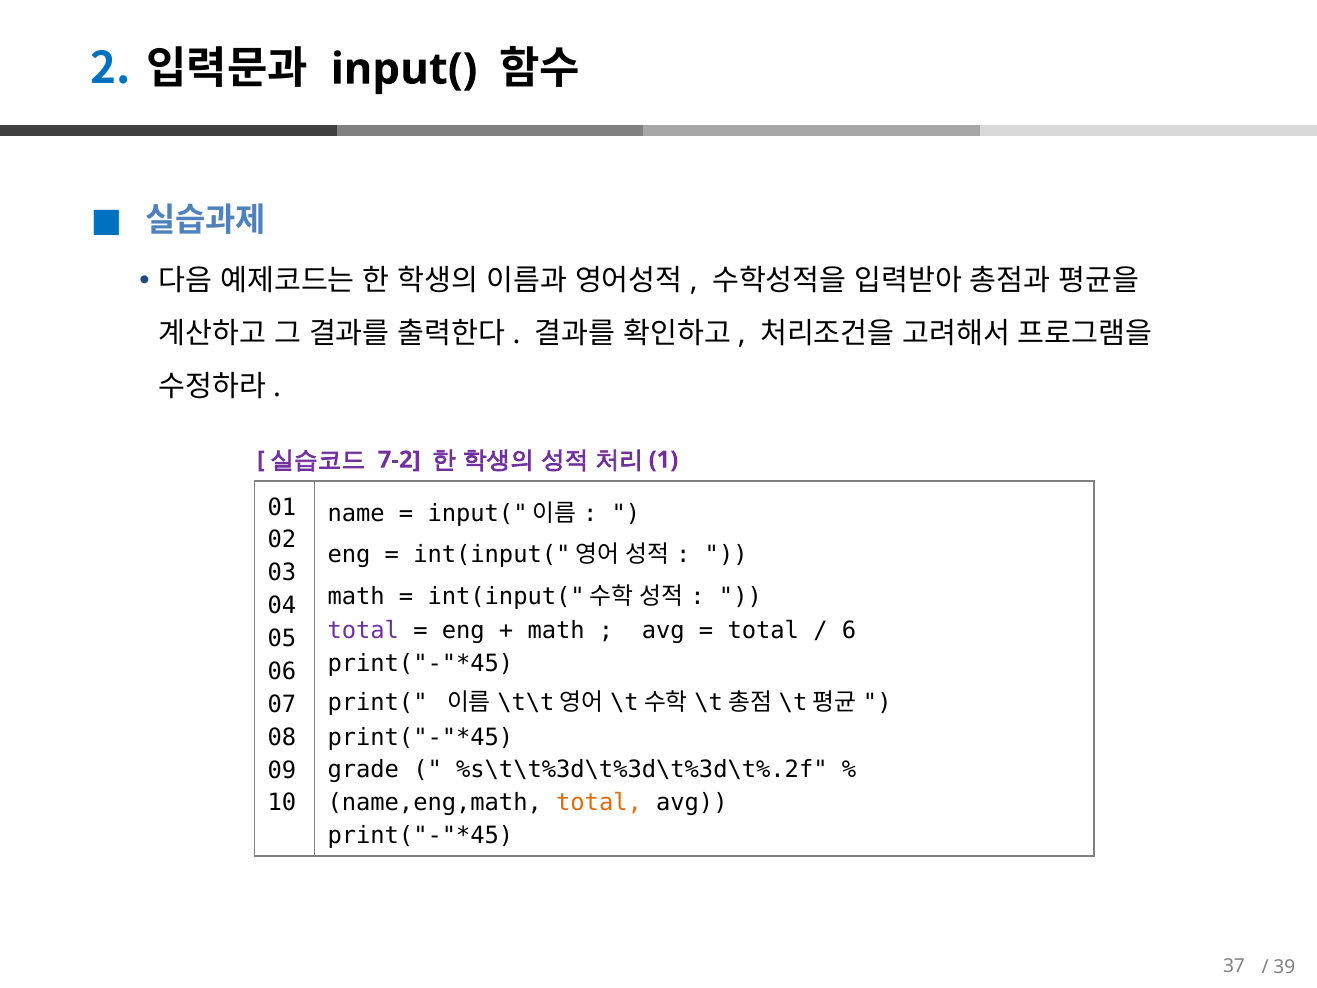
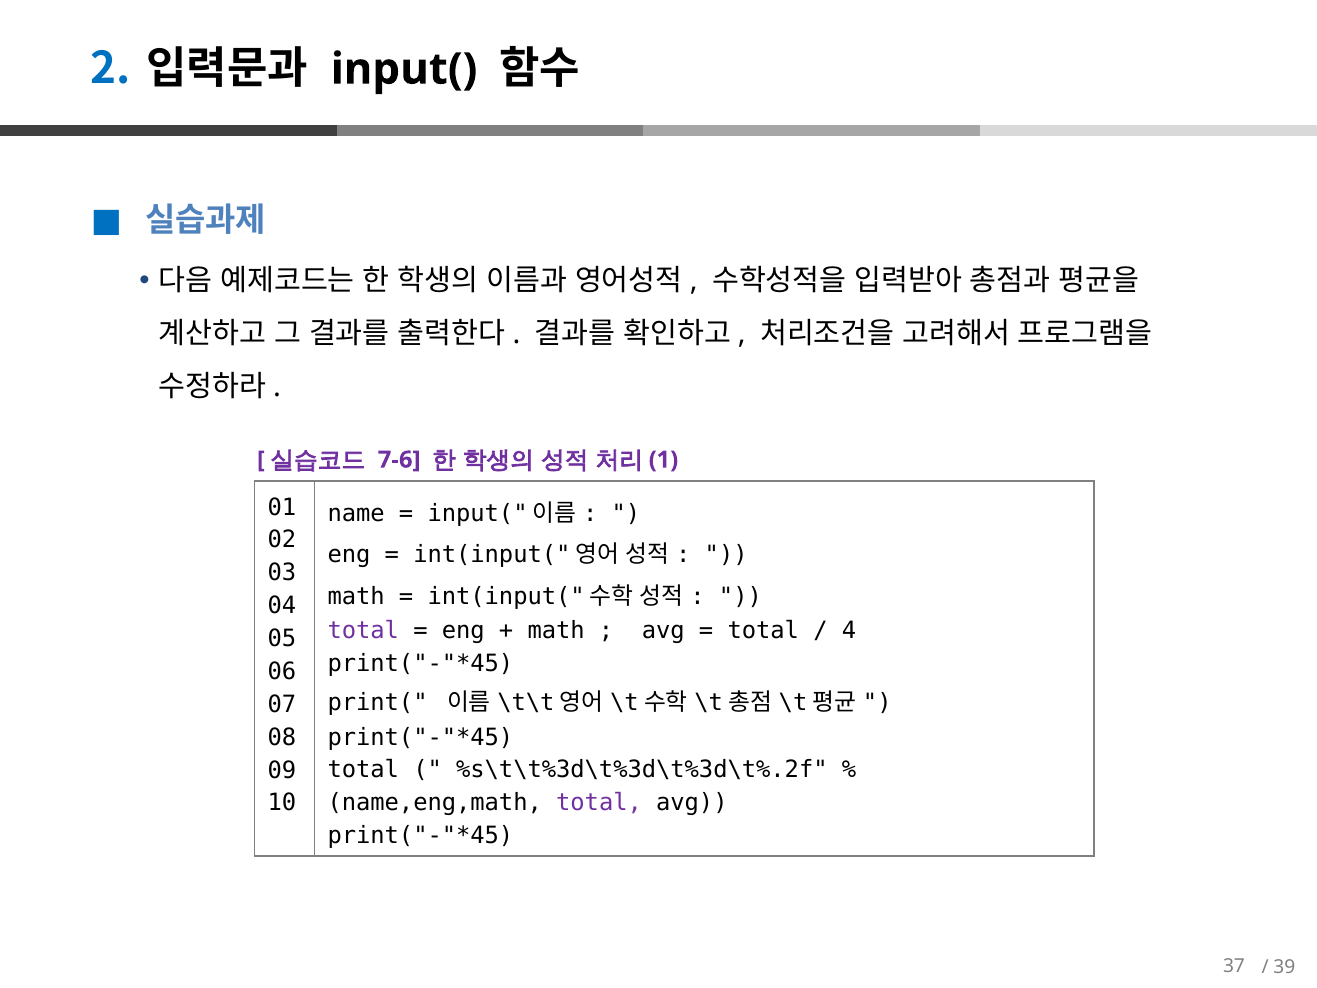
7-2: 7-2 -> 7-6
6: 6 -> 4
grade at (363, 770): grade -> total
total at (599, 803) colour: orange -> purple
